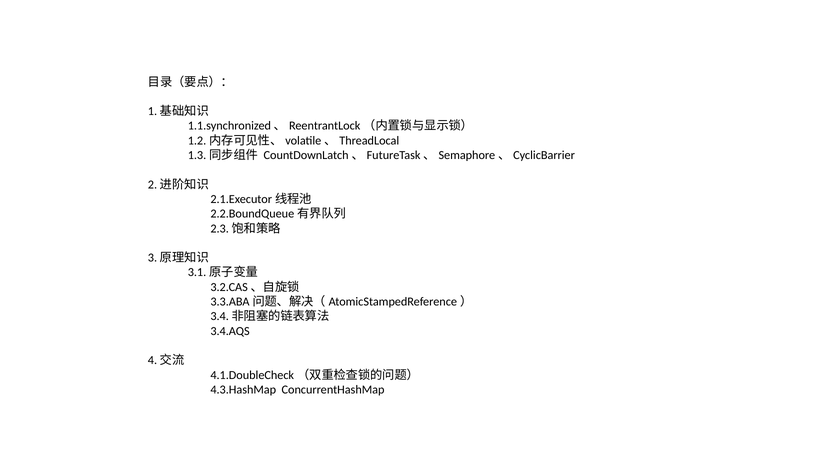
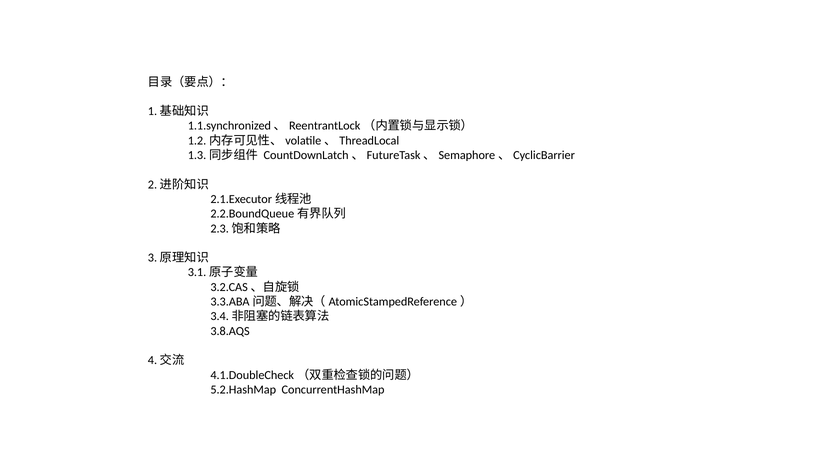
3.4.AQS: 3.4.AQS -> 3.8.AQS
4.3.HashMap: 4.3.HashMap -> 5.2.HashMap
